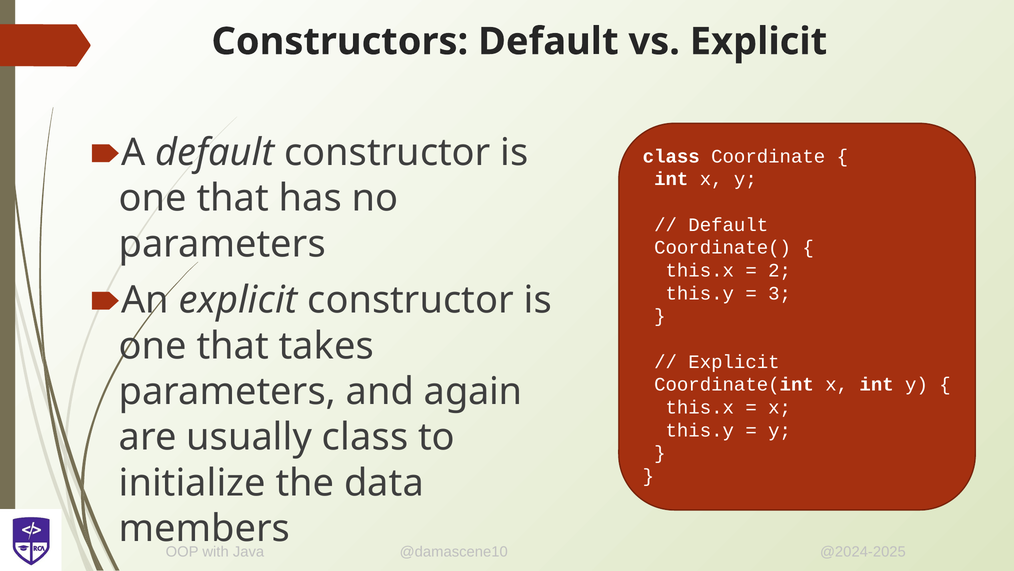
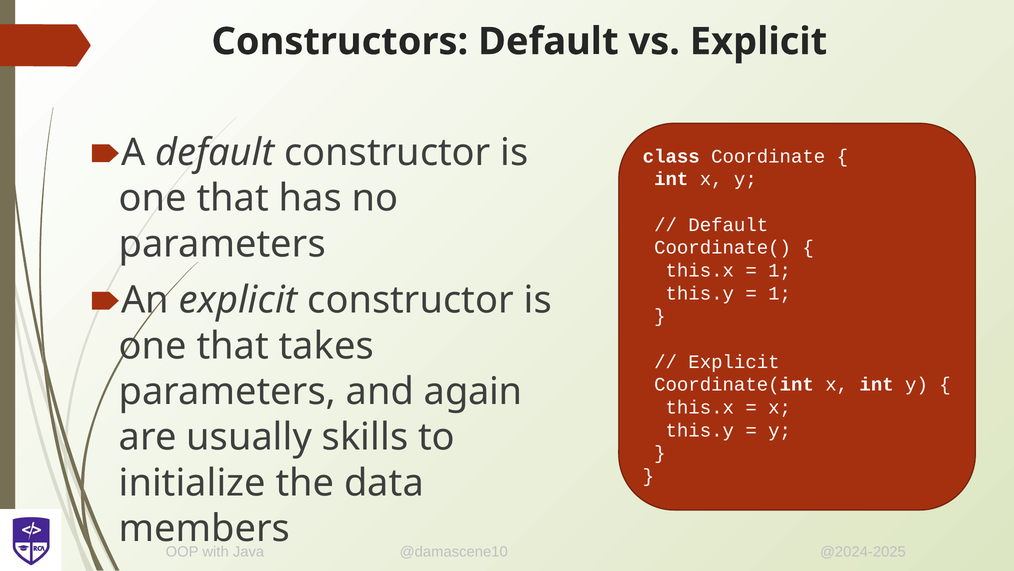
2 at (780, 270): 2 -> 1
3 at (780, 293): 3 -> 1
usually class: class -> skills
